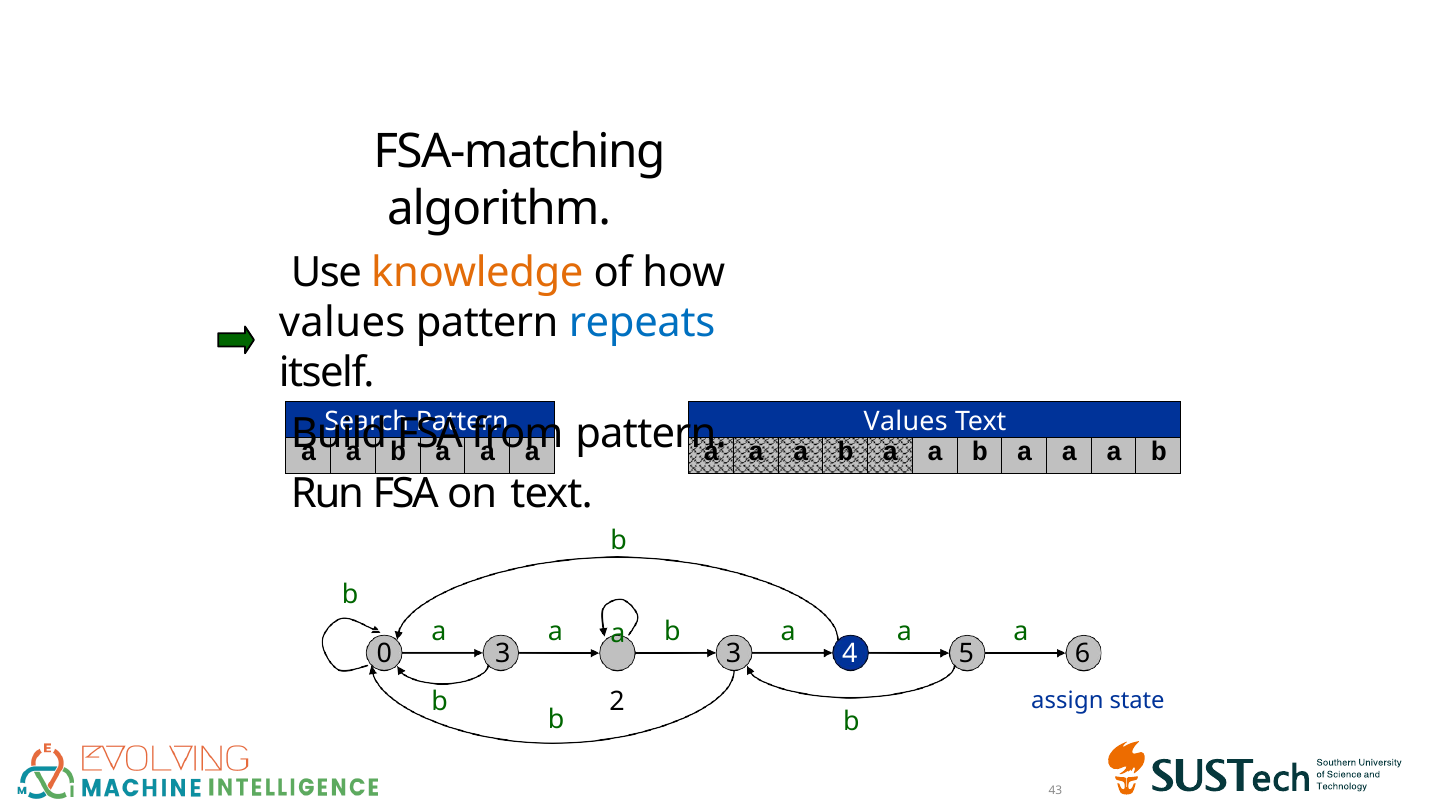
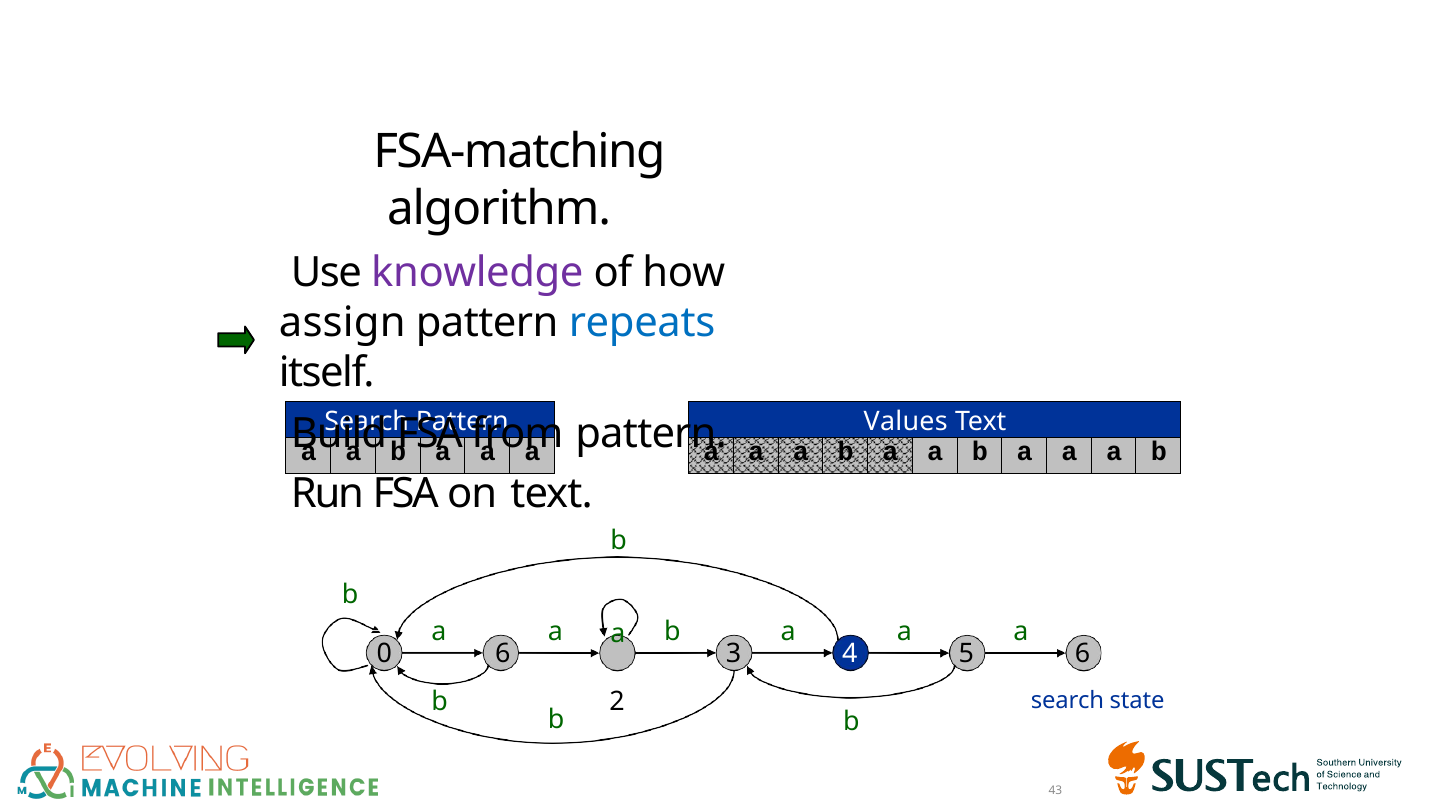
knowledge colour: orange -> purple
values at (342, 323): values -> assign
0 3: 3 -> 6
assign at (1067, 701): assign -> search
